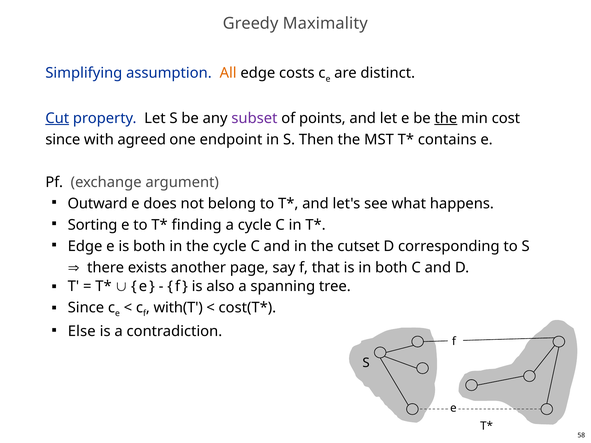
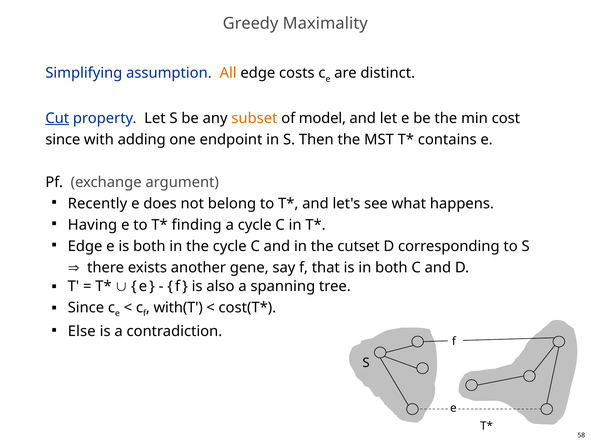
subset colour: purple -> orange
points: points -> model
the at (446, 118) underline: present -> none
agreed: agreed -> adding
Outward: Outward -> Recently
Sorting: Sorting -> Having
page: page -> gene
